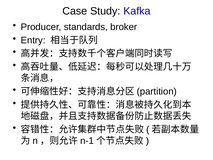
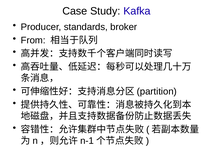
Entry: Entry -> From
